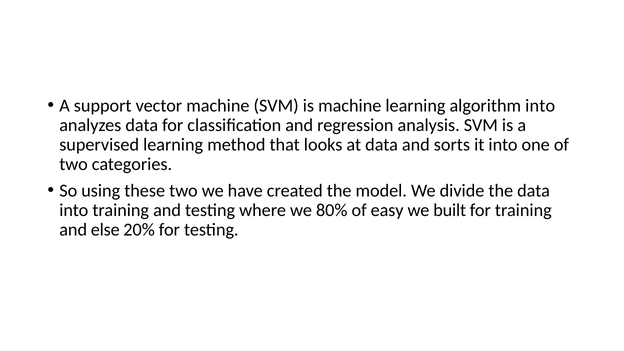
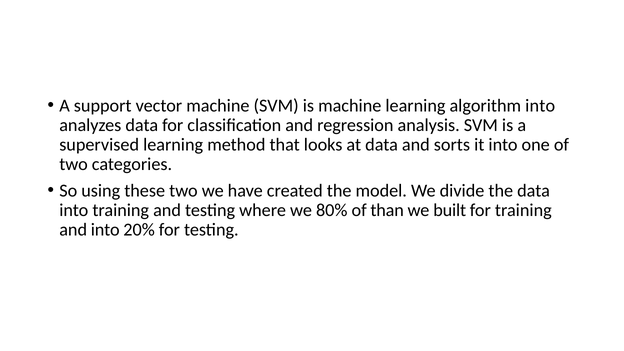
easy: easy -> than
and else: else -> into
